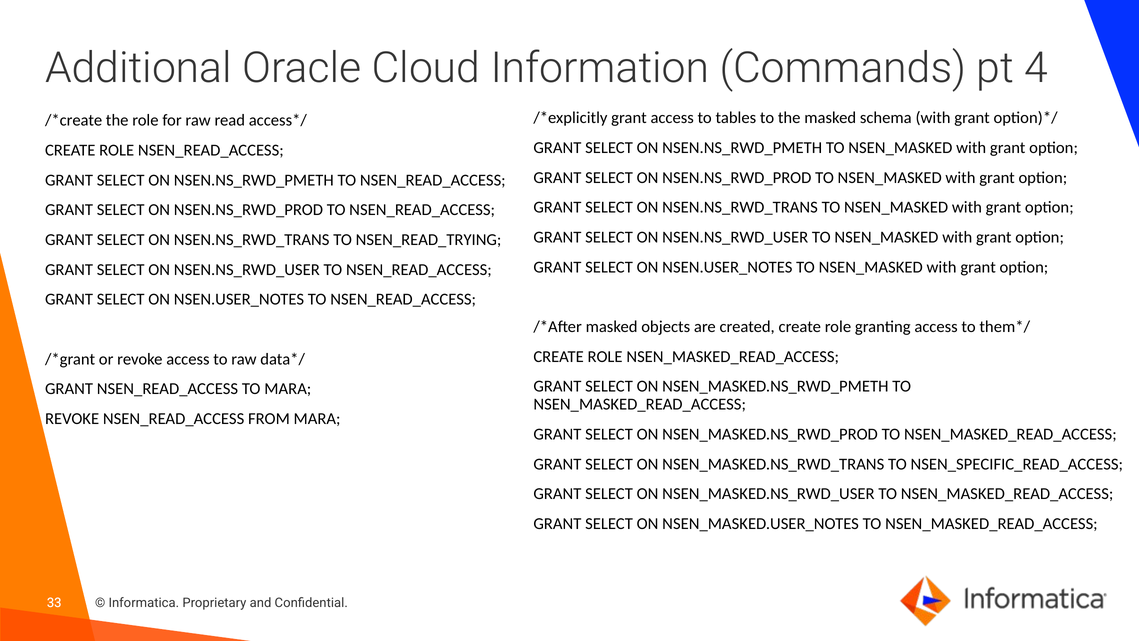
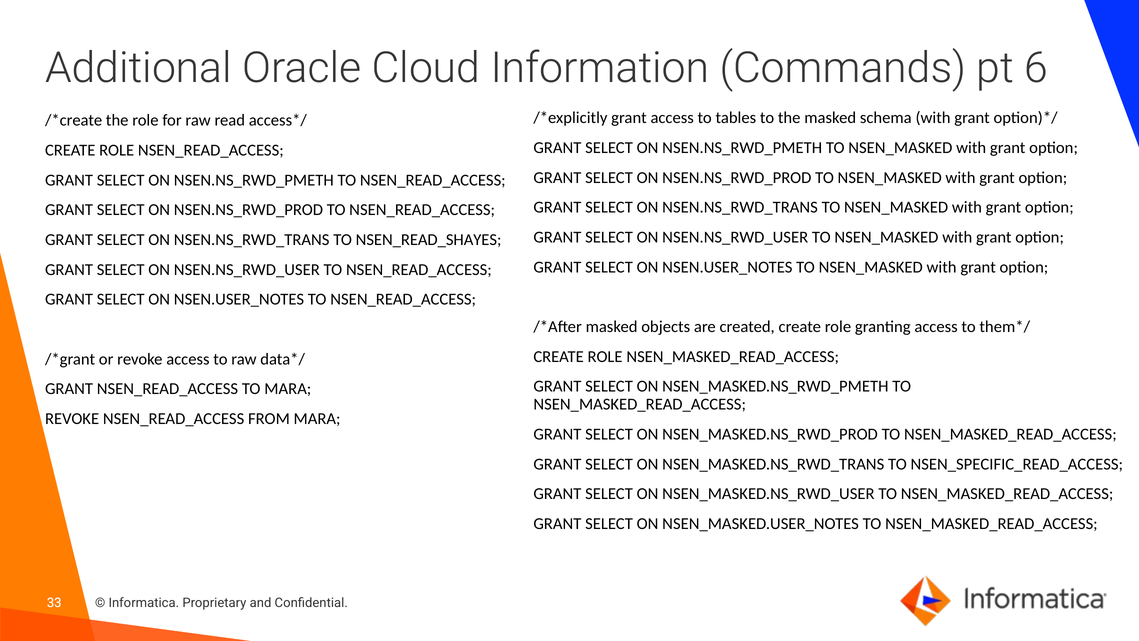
4: 4 -> 6
NSEN_READ_TRYING: NSEN_READ_TRYING -> NSEN_READ_SHAYES
